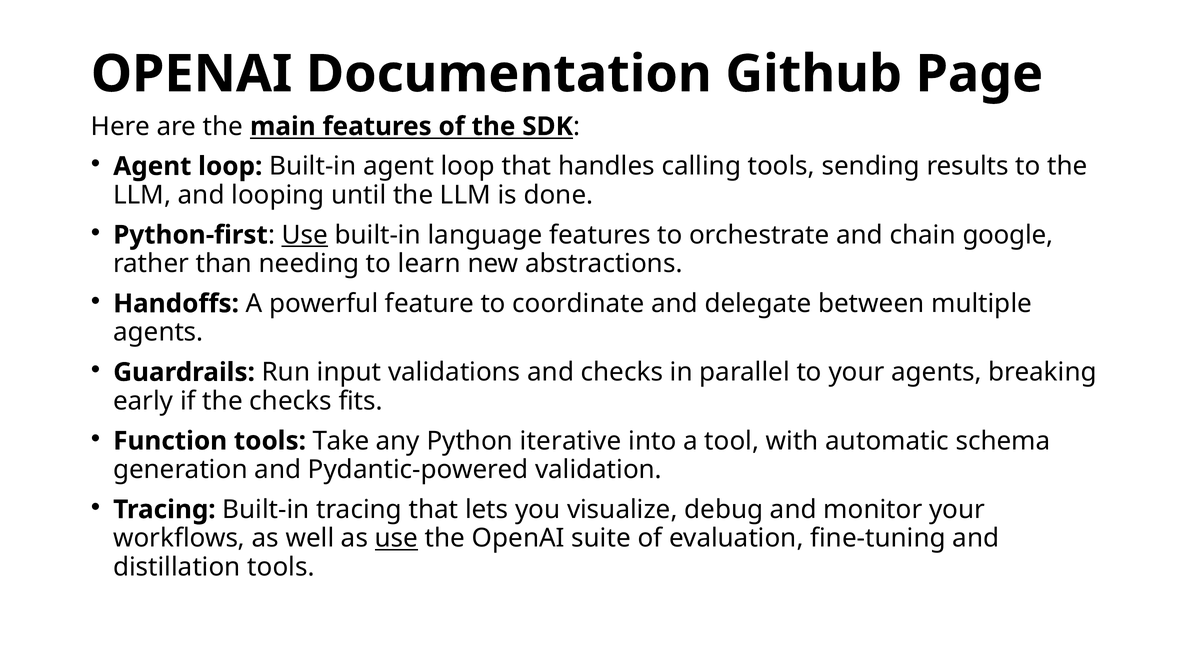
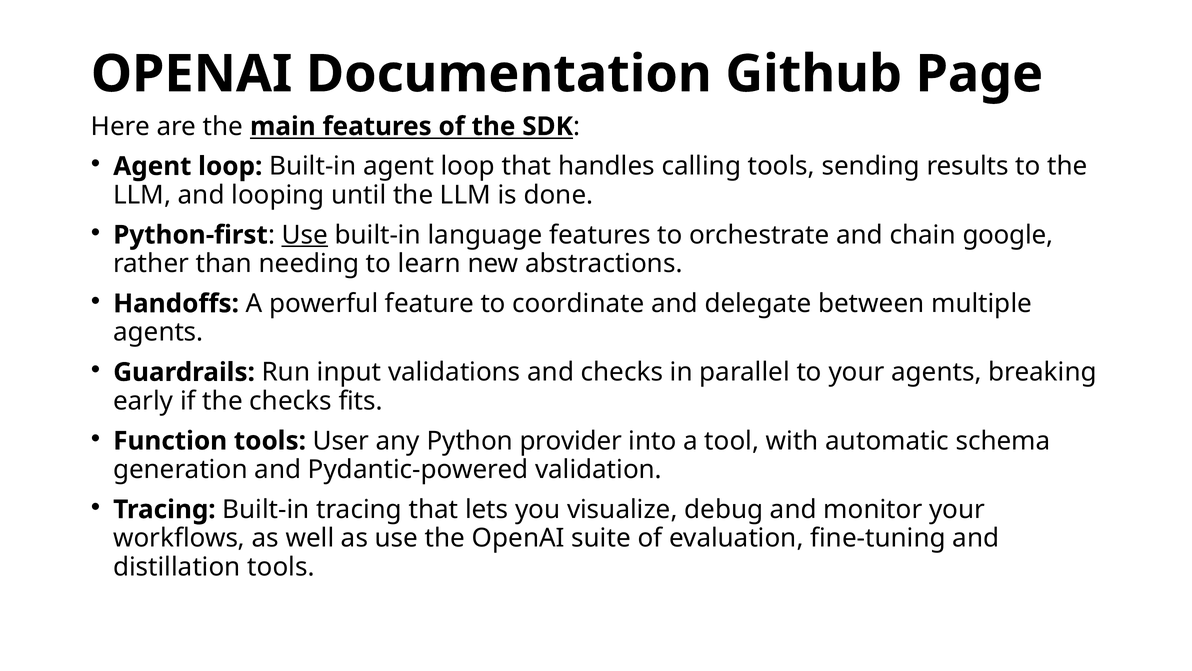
Take: Take -> User
iterative: iterative -> provider
use at (397, 538) underline: present -> none
